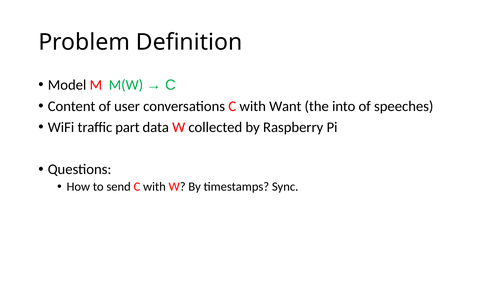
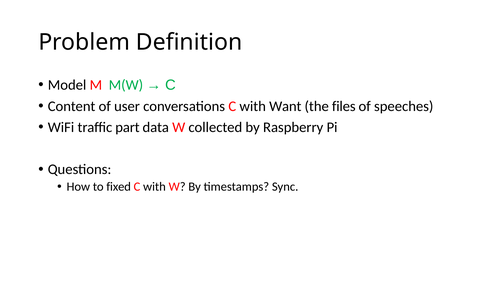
into: into -> files
send: send -> fixed
